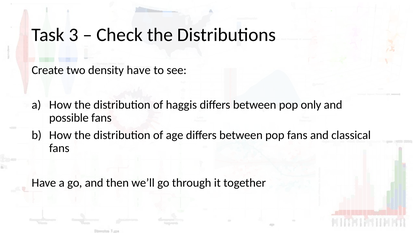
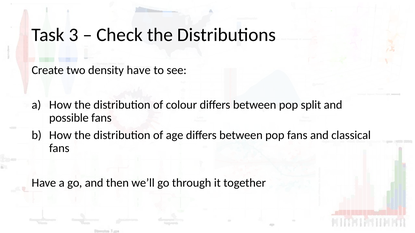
haggis: haggis -> colour
only: only -> split
